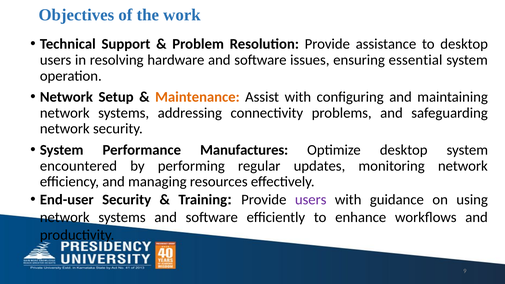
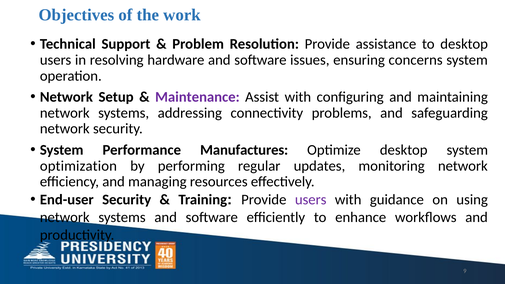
essential: essential -> concerns
Maintenance colour: orange -> purple
encountered: encountered -> optimization
